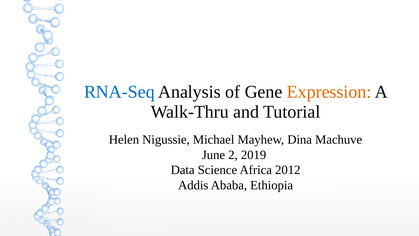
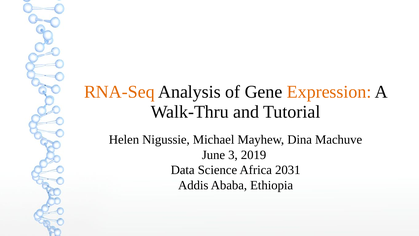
RNA-Seq colour: blue -> orange
2: 2 -> 3
2012: 2012 -> 2031
